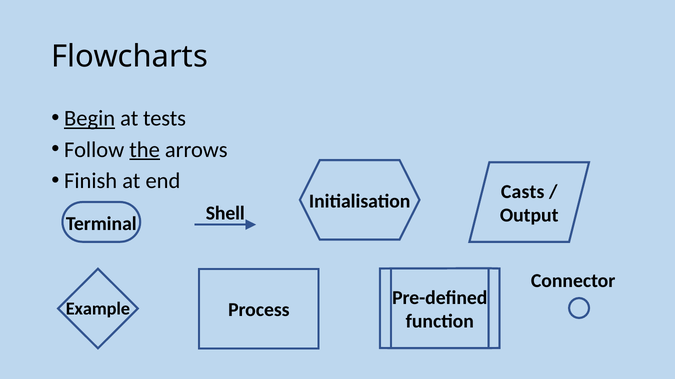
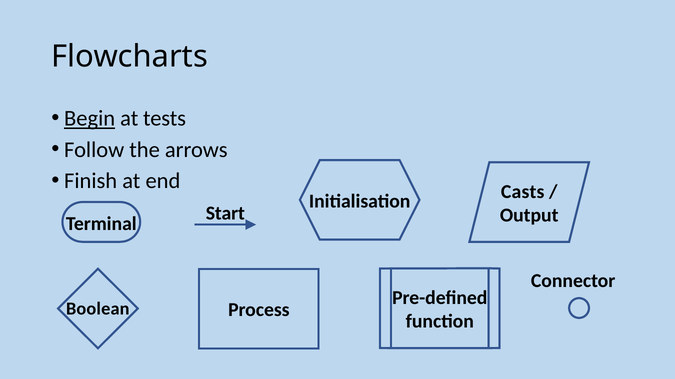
the underline: present -> none
Shell: Shell -> Start
Example: Example -> Boolean
